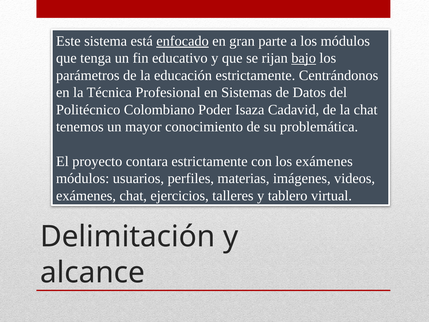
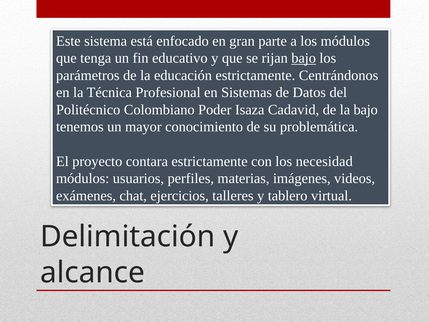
enfocado underline: present -> none
la chat: chat -> bajo
los exámenes: exámenes -> necesidad
